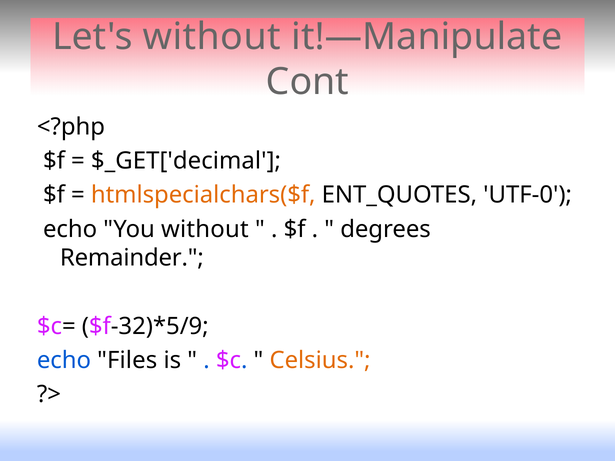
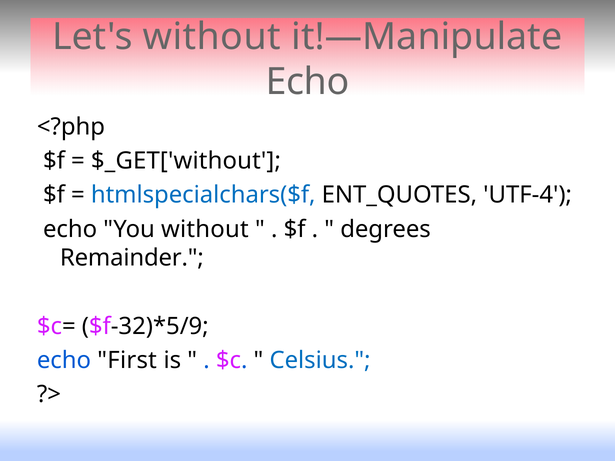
Cont at (307, 82): Cont -> Echo
$_GET['decimal: $_GET['decimal -> $_GET['without
htmlspecialchars($f colour: orange -> blue
UTF-0: UTF-0 -> UTF-4
Files: Files -> First
Celsius colour: orange -> blue
